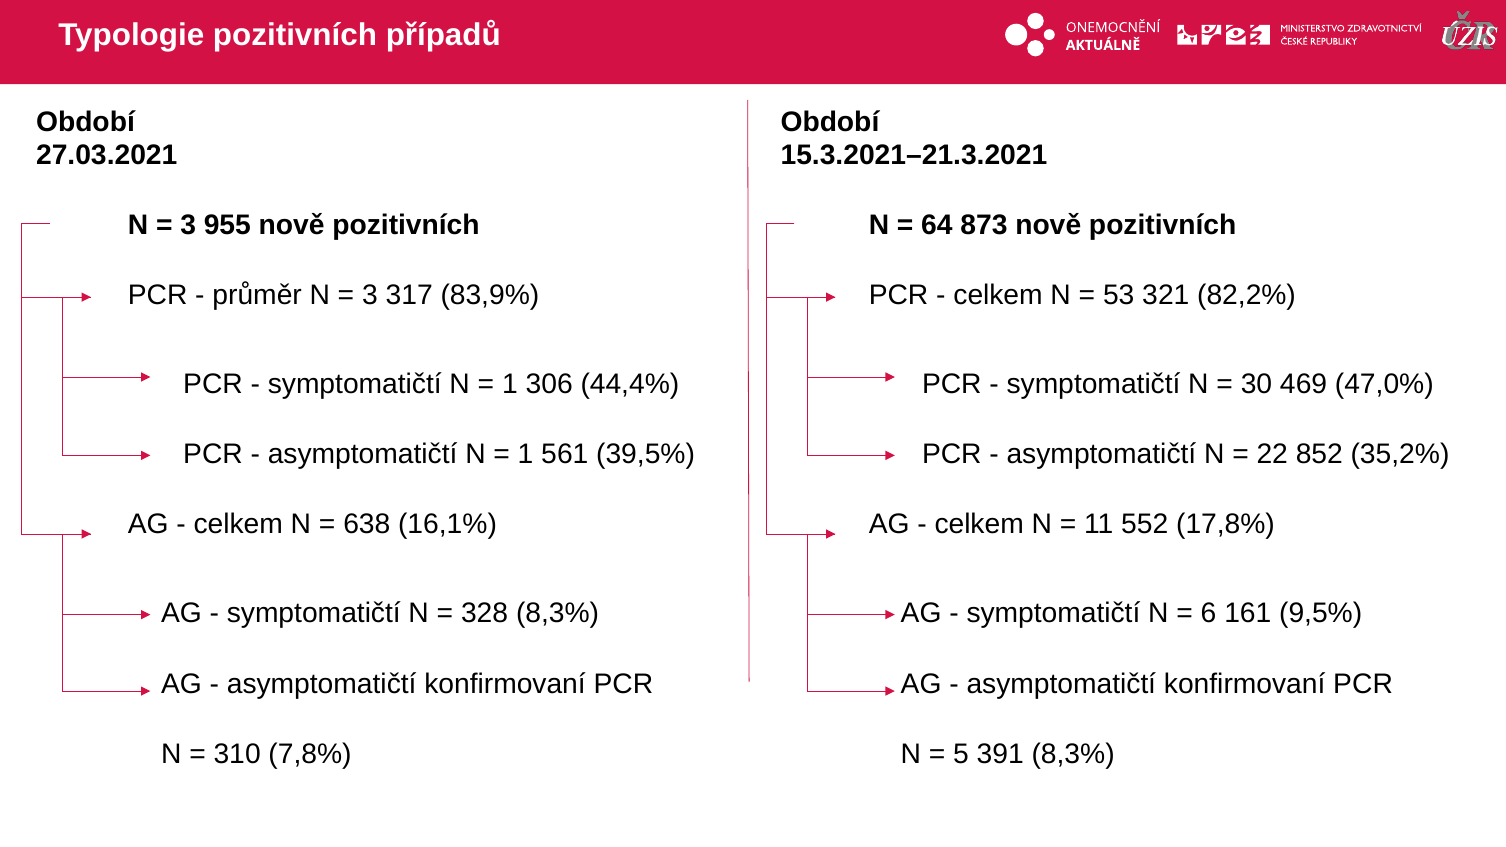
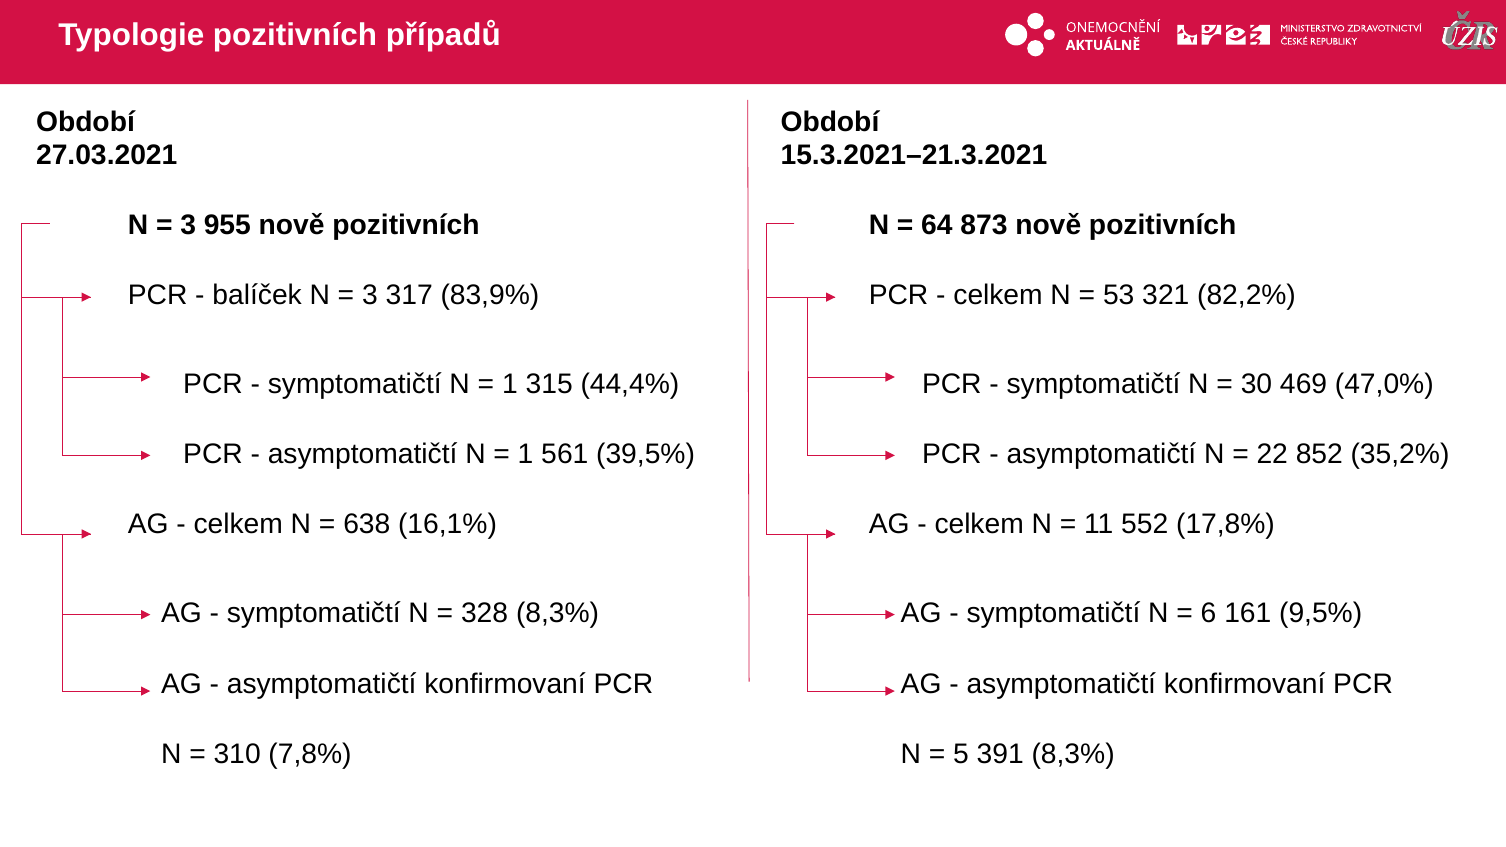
průměr: průměr -> balíček
306: 306 -> 315
